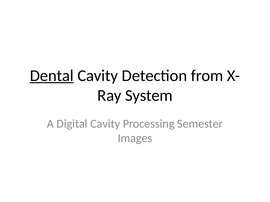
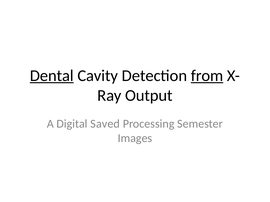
from underline: none -> present
System: System -> Output
Digital Cavity: Cavity -> Saved
